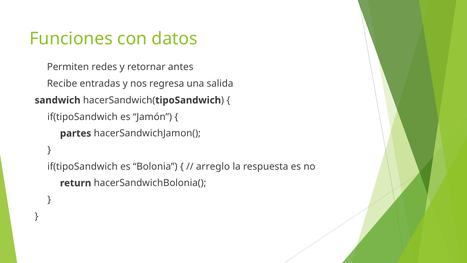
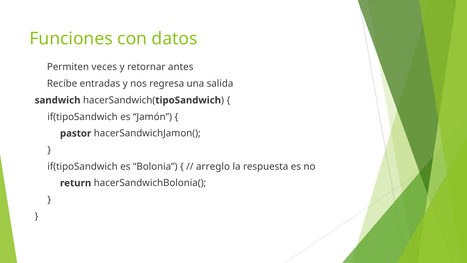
redes: redes -> veces
partes: partes -> pastor
